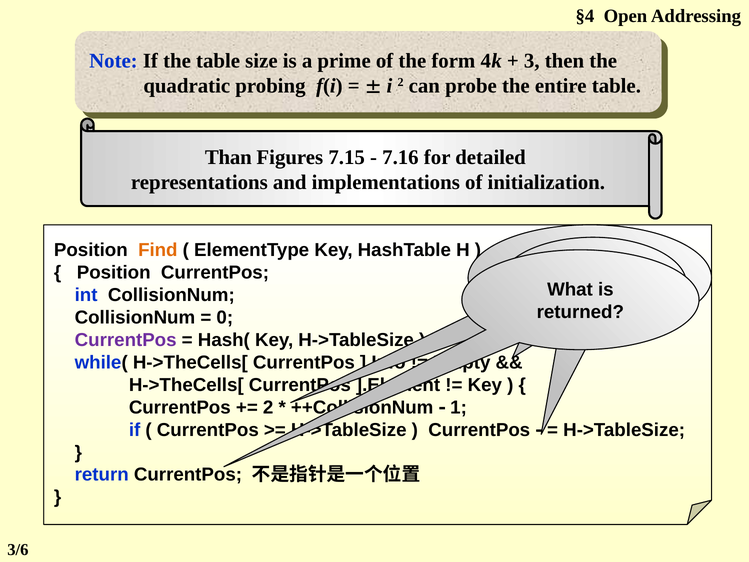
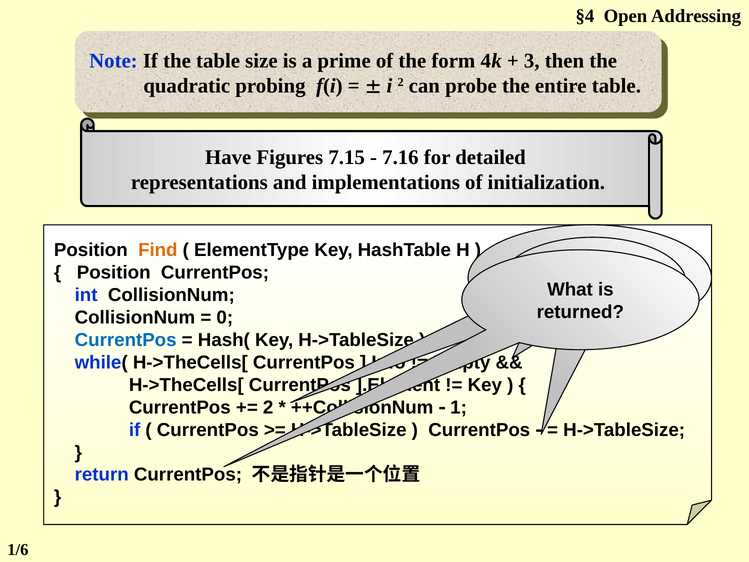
Than at (228, 157): Than -> Have
CurrentPos at (126, 340) colour: purple -> blue
3/6: 3/6 -> 1/6
